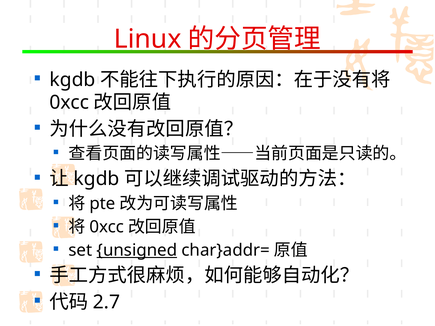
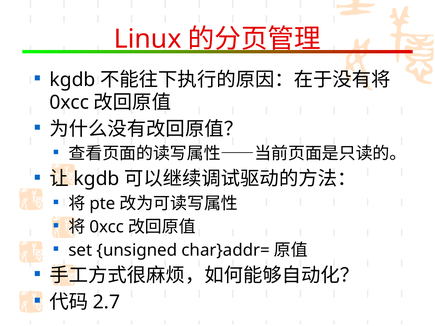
unsigned underline: present -> none
